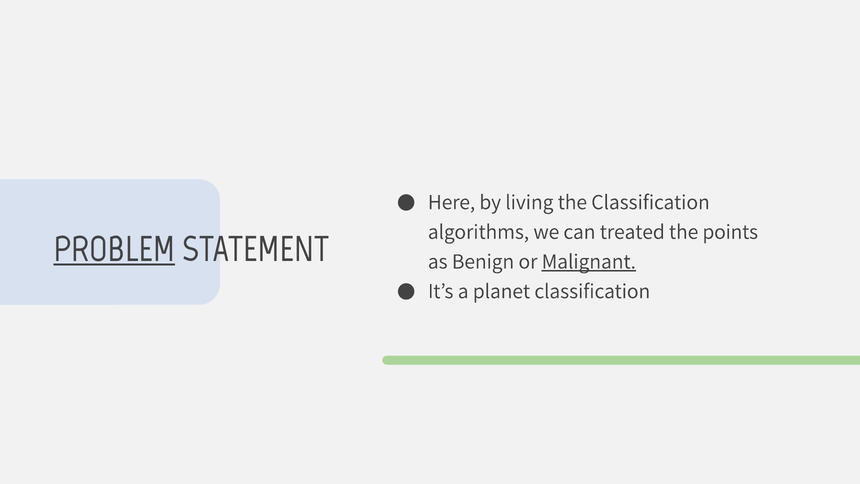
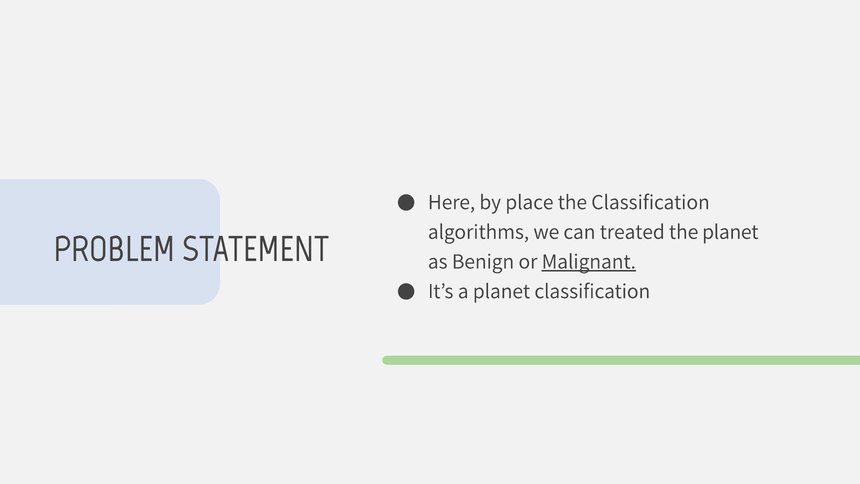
living: living -> place
the points: points -> planet
PROBLEM underline: present -> none
